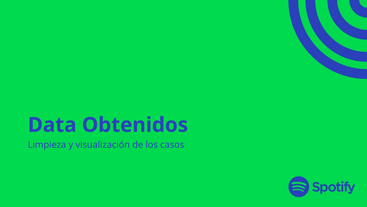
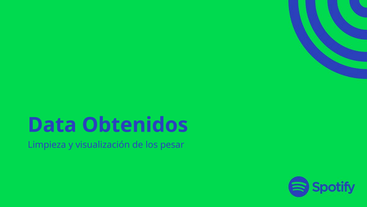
casos: casos -> pesar
